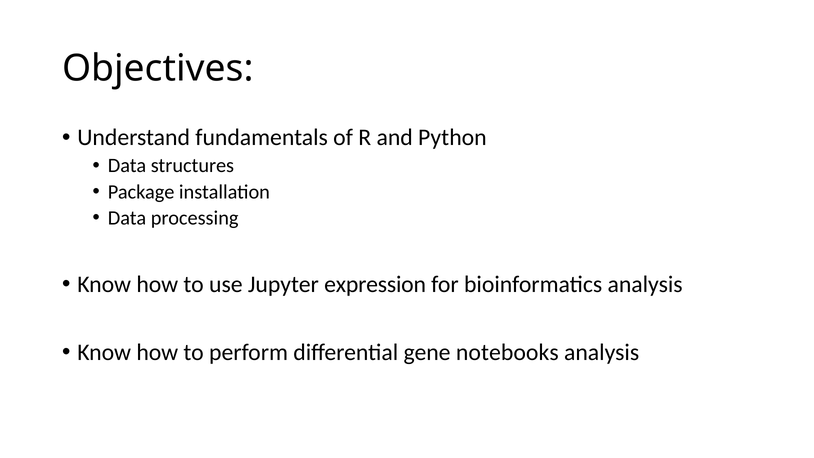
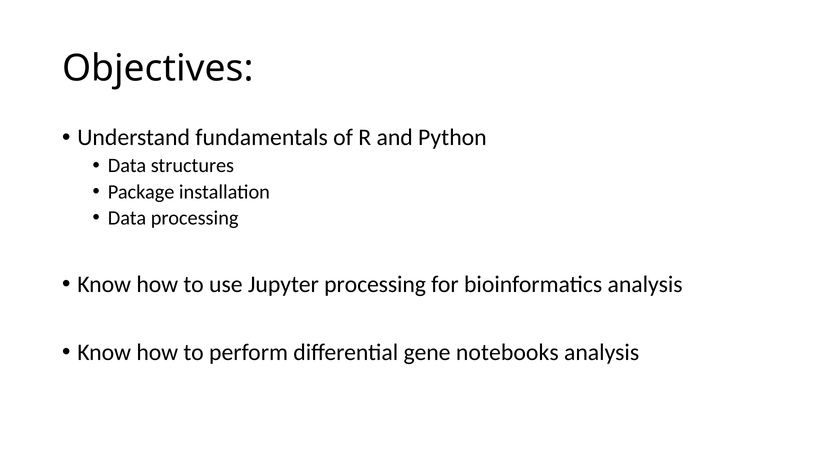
Jupyter expression: expression -> processing
